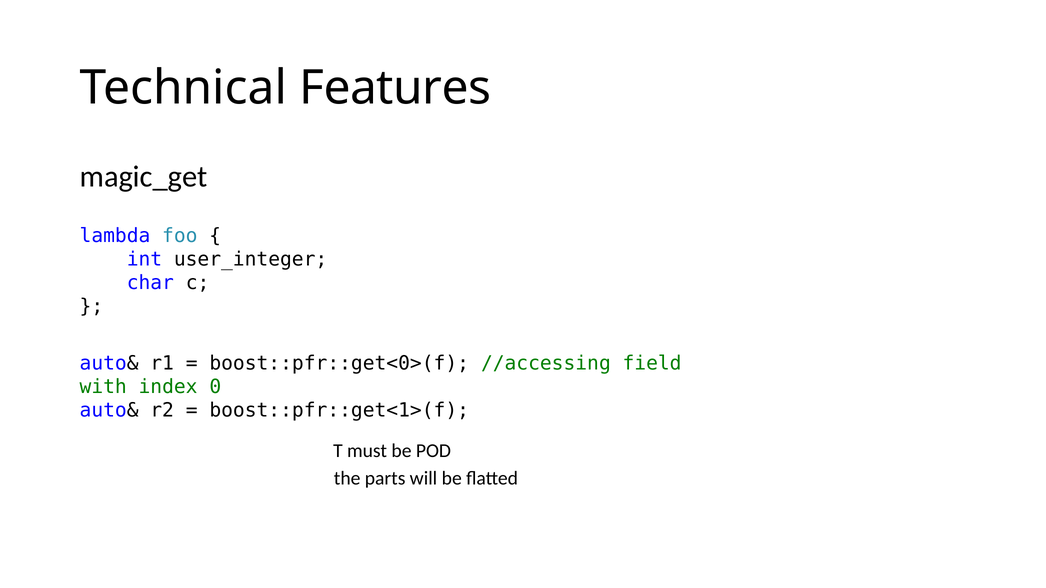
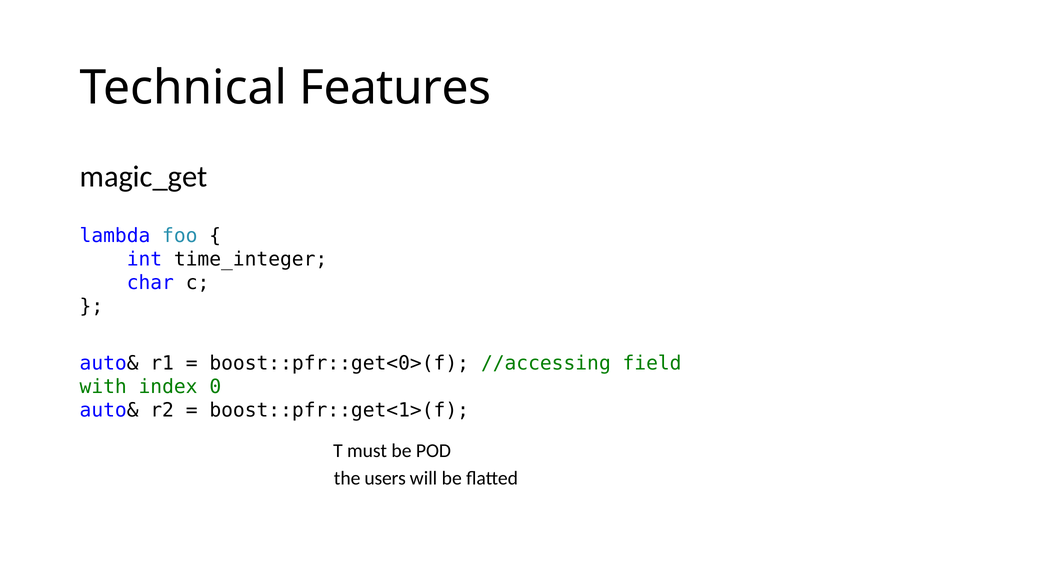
user_integer: user_integer -> time_integer
parts: parts -> users
